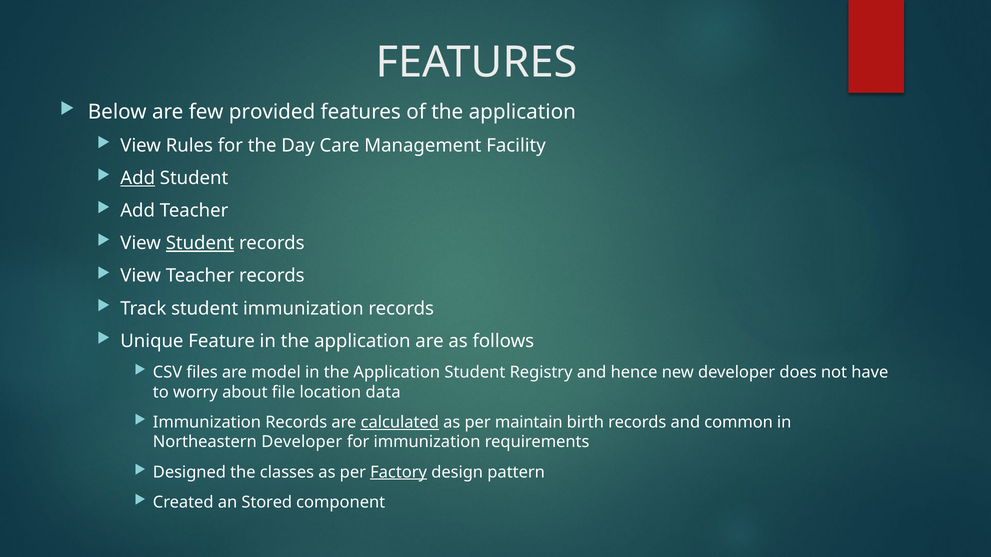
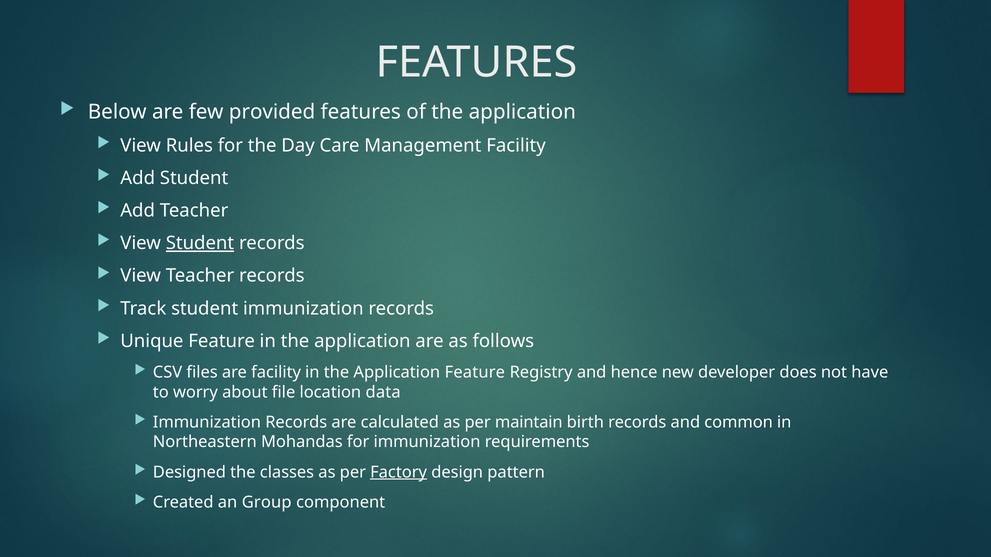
Add at (138, 178) underline: present -> none
are model: model -> facility
Application Student: Student -> Feature
calculated underline: present -> none
Northeastern Developer: Developer -> Mohandas
Stored: Stored -> Group
